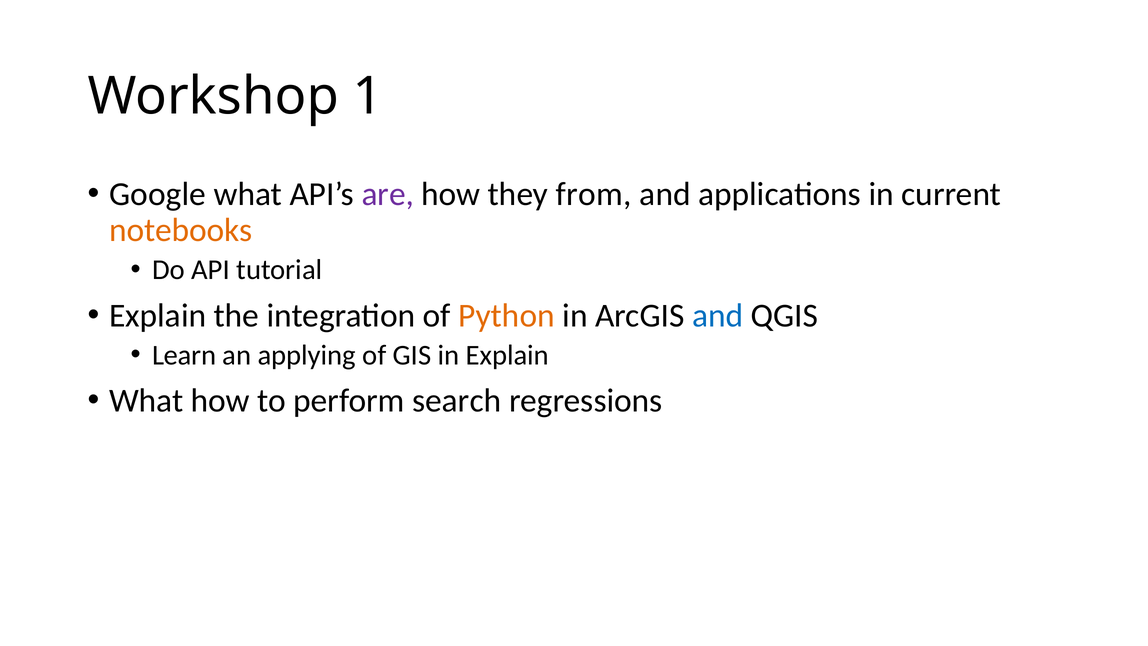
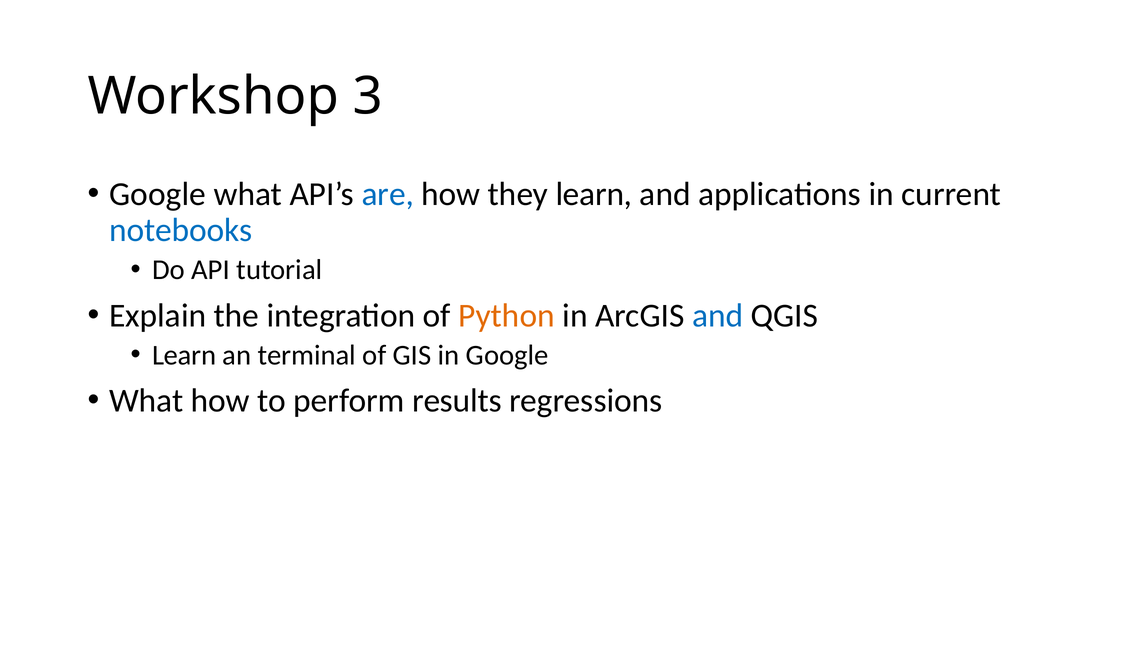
1: 1 -> 3
are colour: purple -> blue
they from: from -> learn
notebooks colour: orange -> blue
applying: applying -> terminal
in Explain: Explain -> Google
search: search -> results
